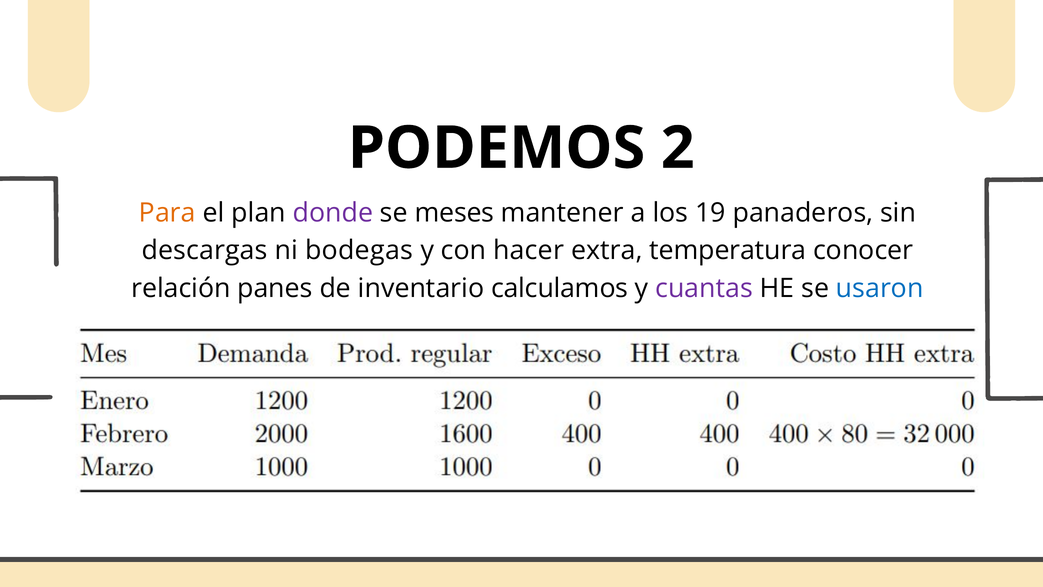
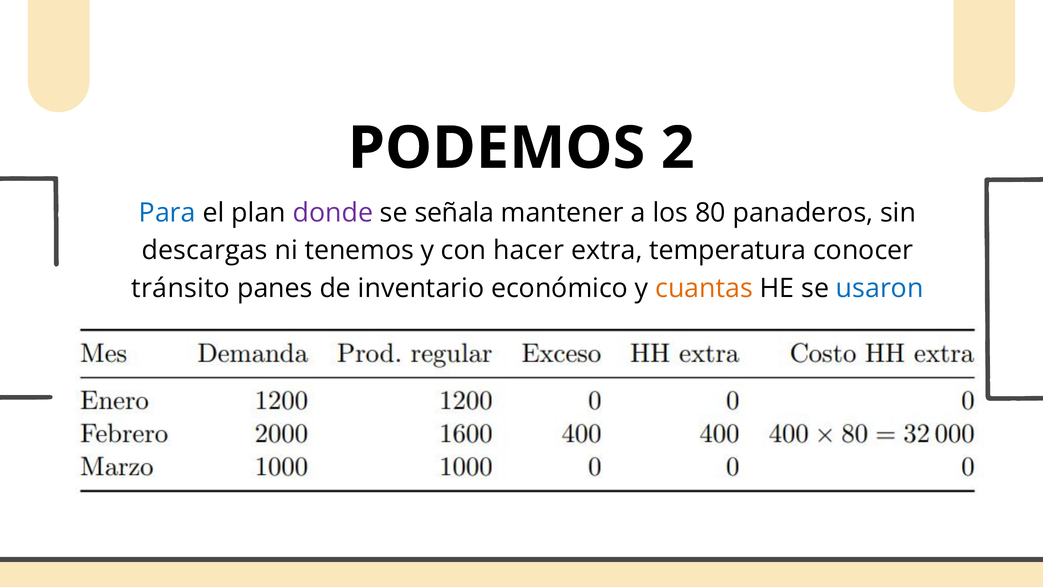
Para colour: orange -> blue
meses: meses -> señala
19: 19 -> 80
bodegas: bodegas -> tenemos
relación: relación -> tránsito
calculamos: calculamos -> económico
cuantas colour: purple -> orange
